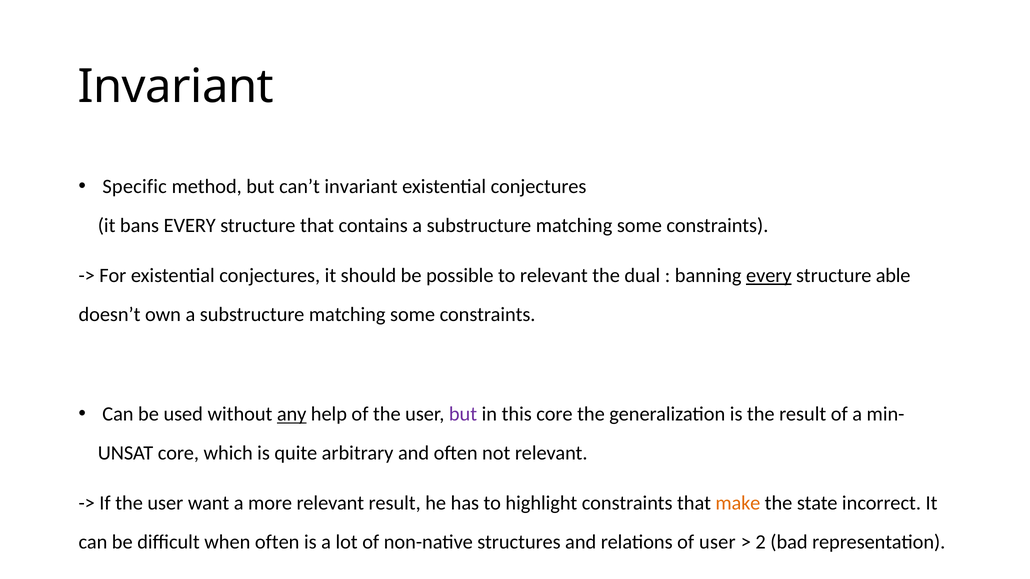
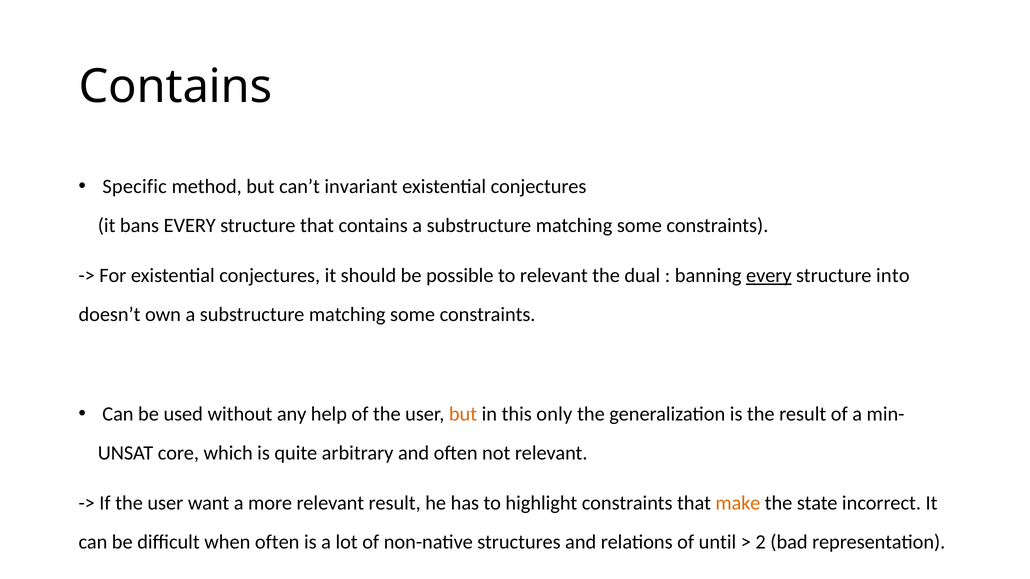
Invariant at (176, 87): Invariant -> Contains
able: able -> into
any underline: present -> none
but at (463, 414) colour: purple -> orange
this core: core -> only
of user: user -> until
